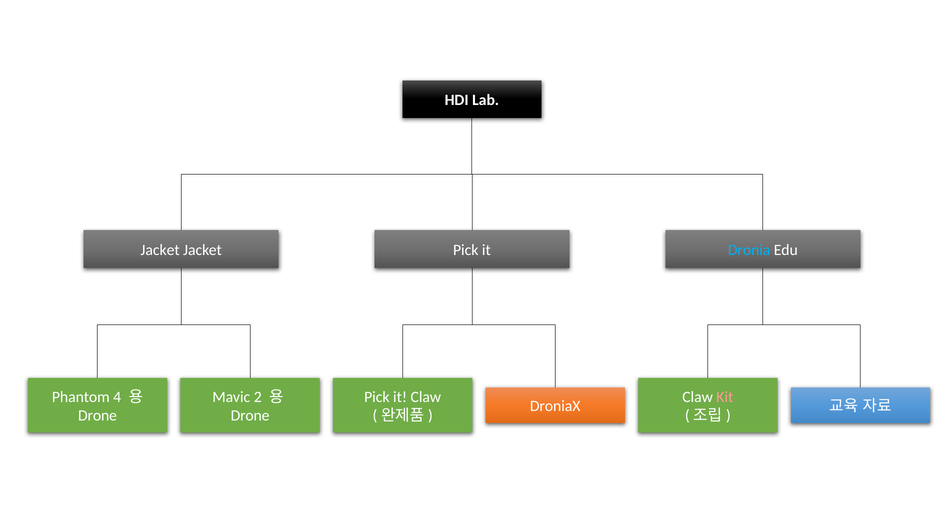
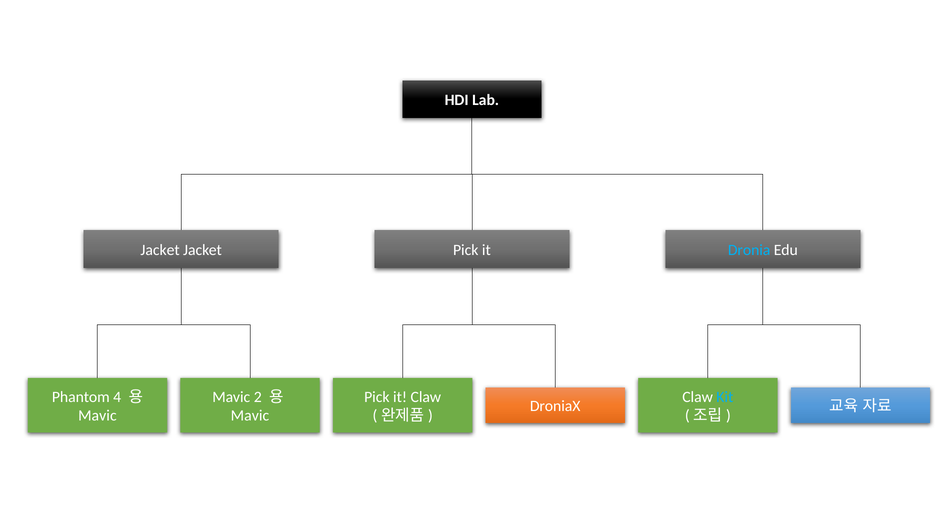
Kit colour: pink -> light blue
Drone at (98, 416): Drone -> Mavic
Drone at (250, 416): Drone -> Mavic
